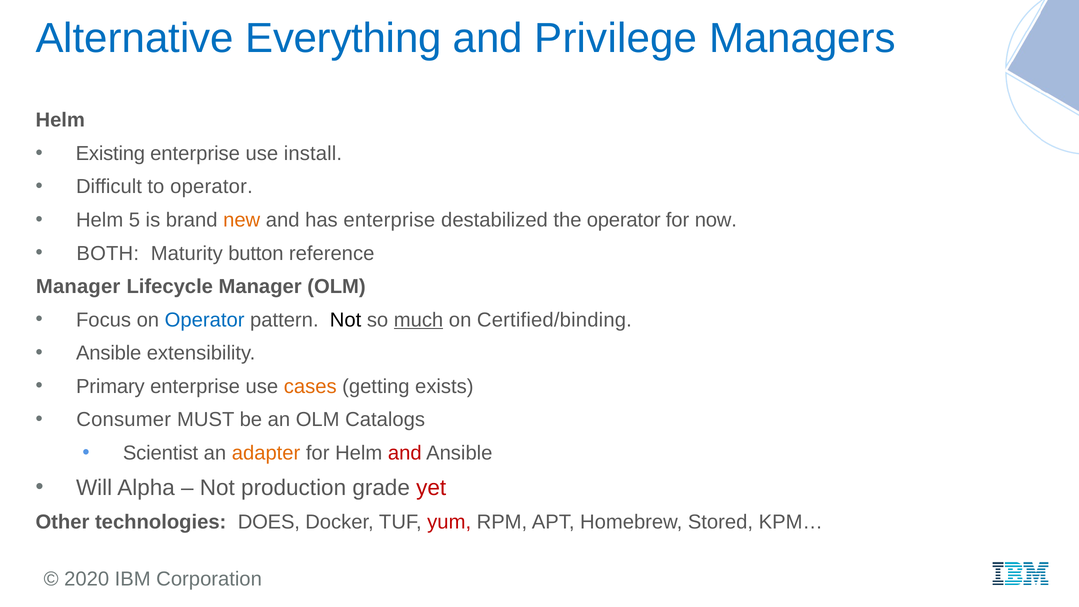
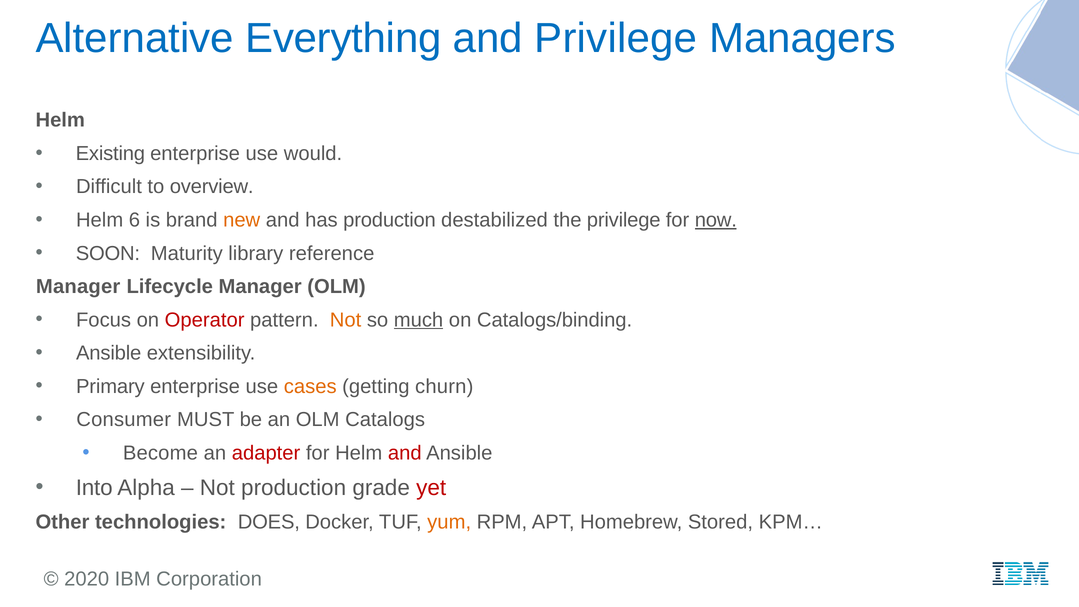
install: install -> would
to operator: operator -> overview
5: 5 -> 6
has enterprise: enterprise -> production
the operator: operator -> privilege
now underline: none -> present
BOTH: BOTH -> SOON
button: button -> library
Operator at (205, 320) colour: blue -> red
Not at (346, 320) colour: black -> orange
Certified/binding: Certified/binding -> Catalogs/binding
exists: exists -> churn
Scientist: Scientist -> Become
adapter colour: orange -> red
Will: Will -> Into
yum colour: red -> orange
